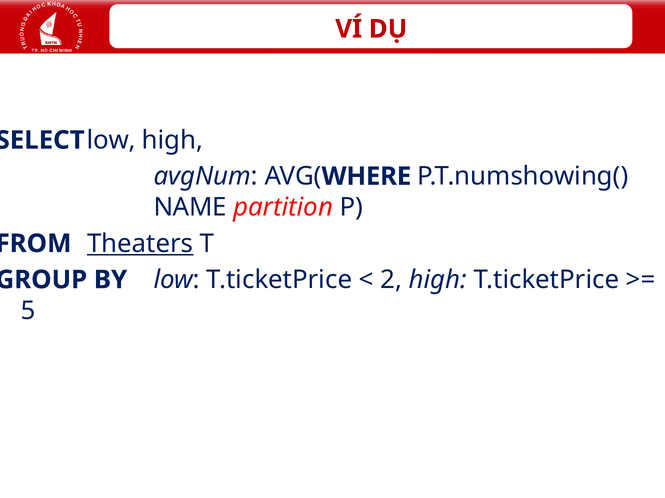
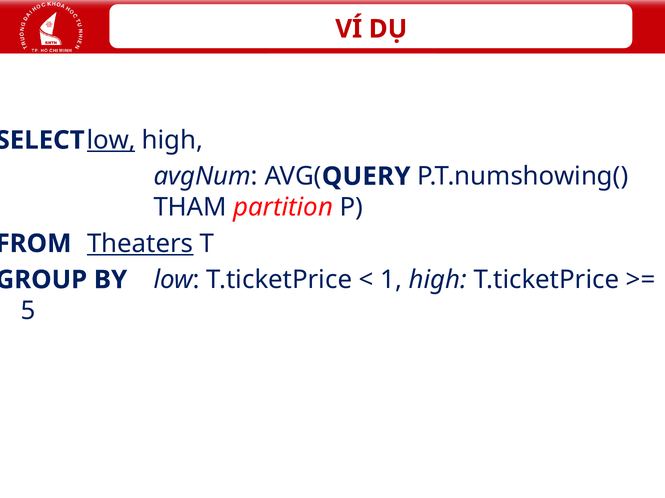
low at (111, 140) underline: none -> present
WHERE: WHERE -> QUERY
NAME: NAME -> THAM
2: 2 -> 1
